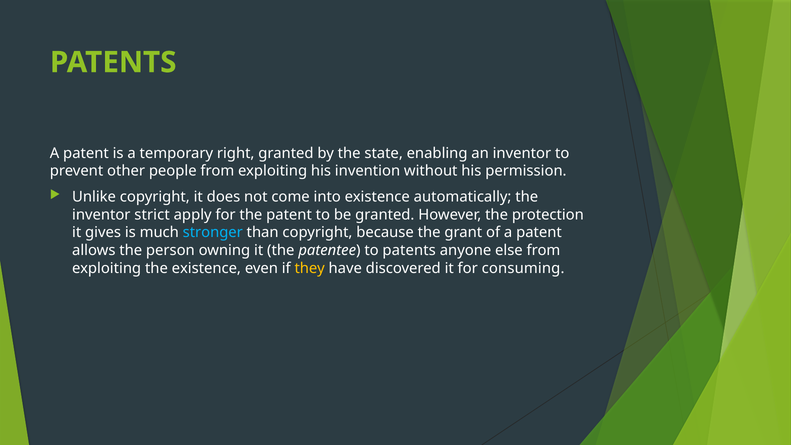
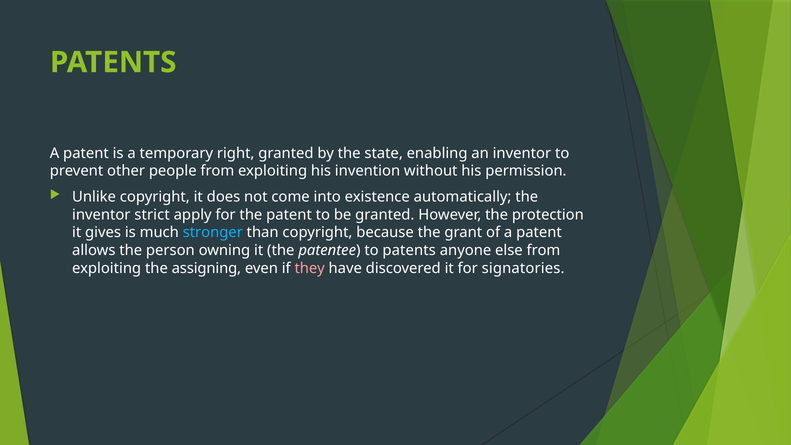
the existence: existence -> assigning
they colour: yellow -> pink
consuming: consuming -> signatories
